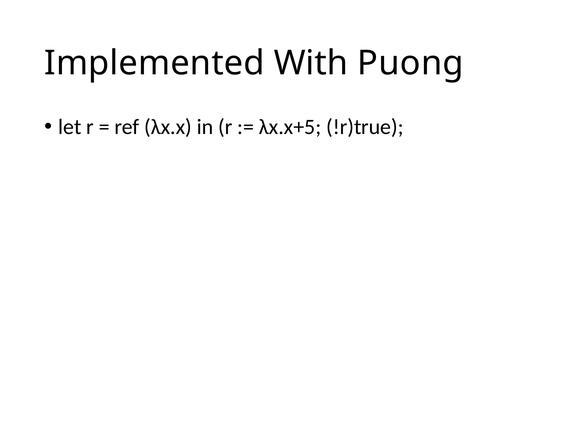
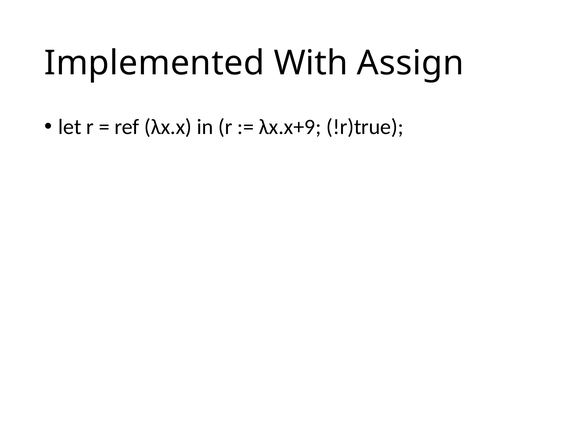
Puong: Puong -> Assign
λx.x+5: λx.x+5 -> λx.x+9
